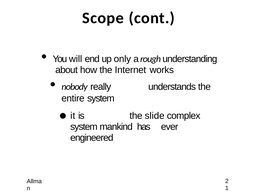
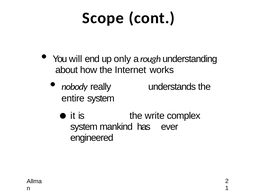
slide: slide -> write
